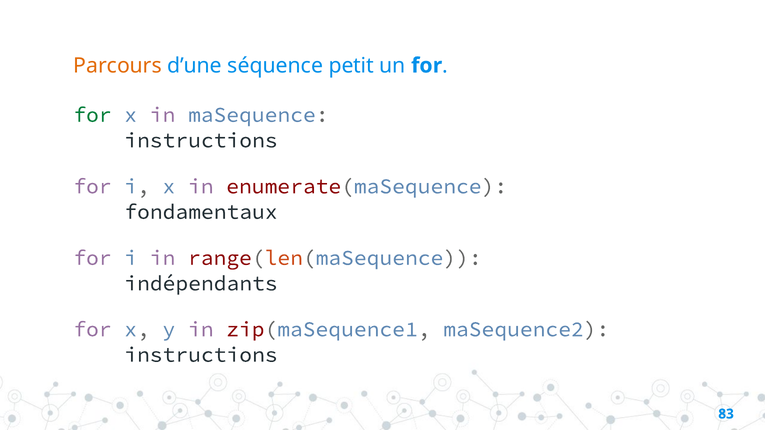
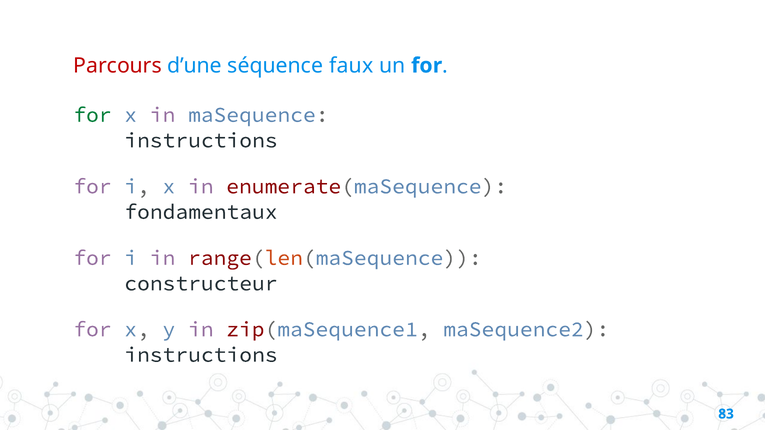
Parcours colour: orange -> red
petit: petit -> faux
indépendants: indépendants -> constructeur
